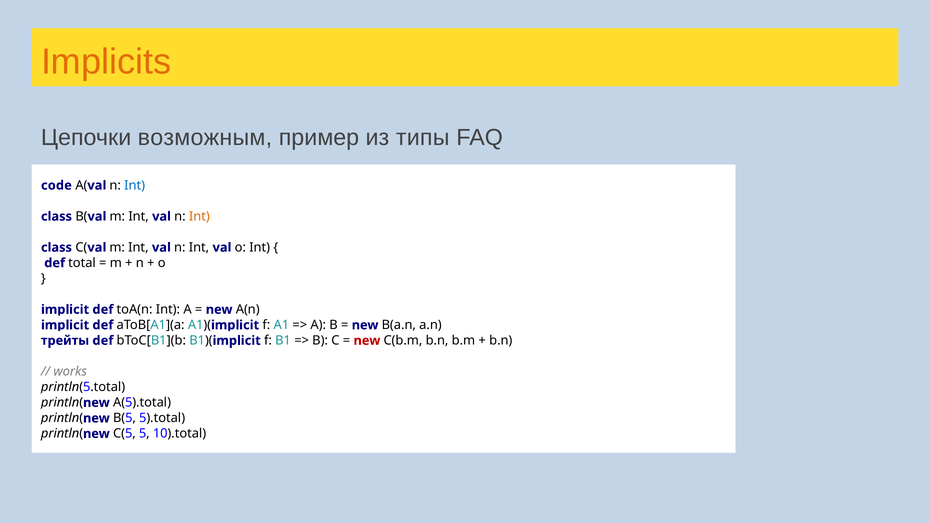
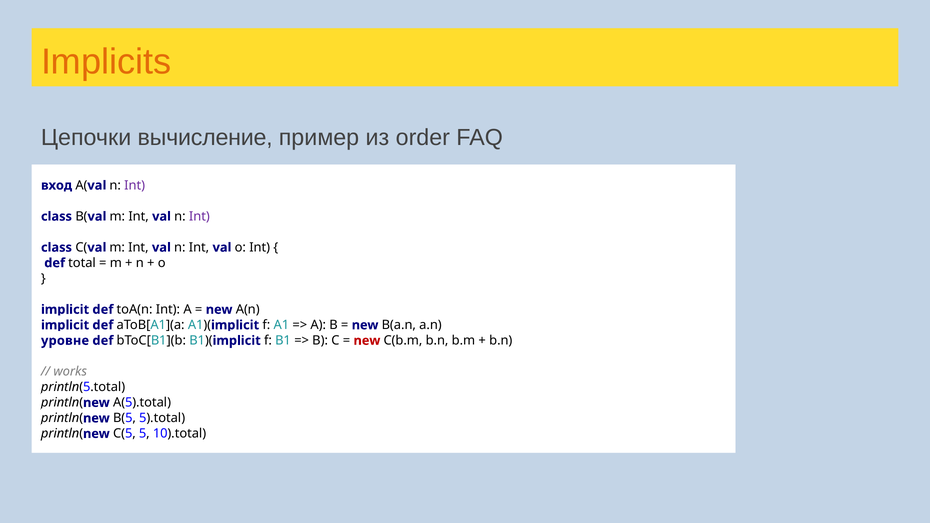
возможным: возможным -> вычисление
типы: типы -> order
code: code -> вход
Int at (135, 185) colour: blue -> purple
Int at (199, 216) colour: orange -> purple
трейты: трейты -> уровне
